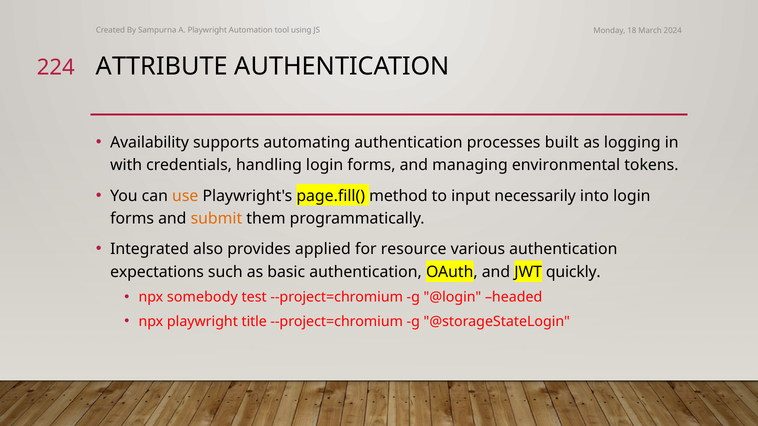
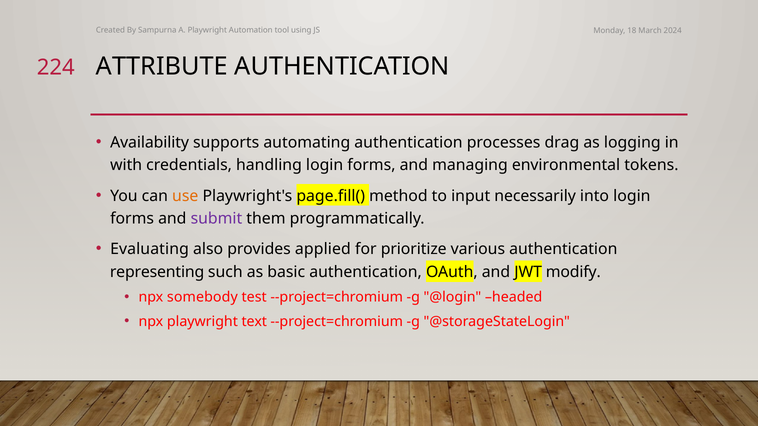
built: built -> drag
submit colour: orange -> purple
Integrated: Integrated -> Evaluating
resource: resource -> prioritize
expectations: expectations -> representing
quickly: quickly -> modify
title: title -> text
